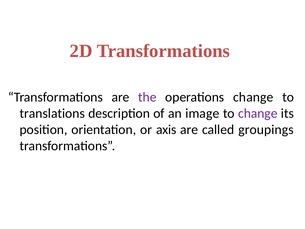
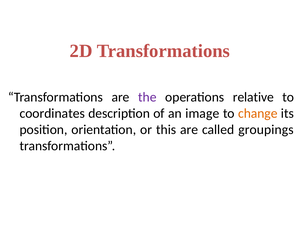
operations change: change -> relative
translations: translations -> coordinates
change at (258, 113) colour: purple -> orange
axis: axis -> this
